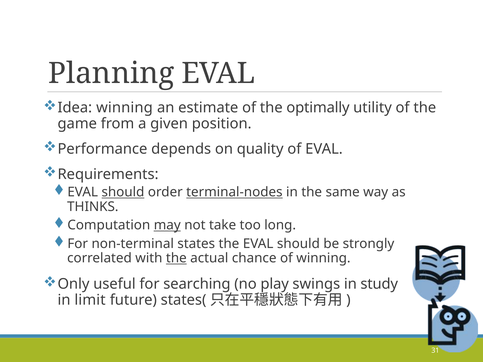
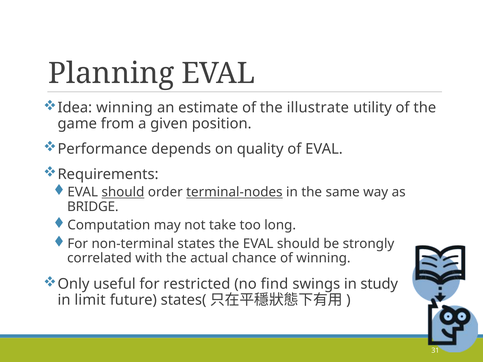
optimally: optimally -> illustrate
THINKS: THINKS -> BRIDGE
may underline: present -> none
the at (176, 258) underline: present -> none
searching: searching -> restricted
play: play -> find
